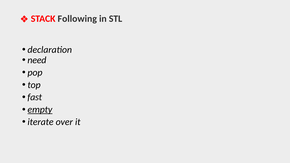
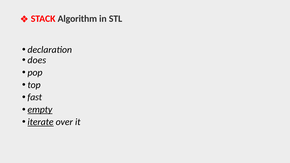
Following: Following -> Algorithm
need: need -> does
iterate underline: none -> present
